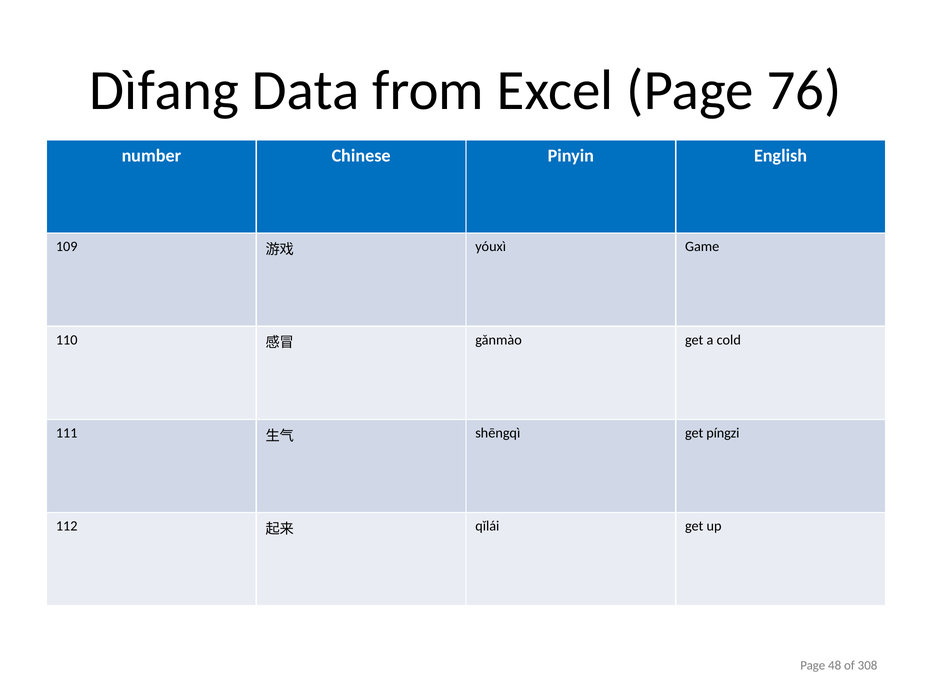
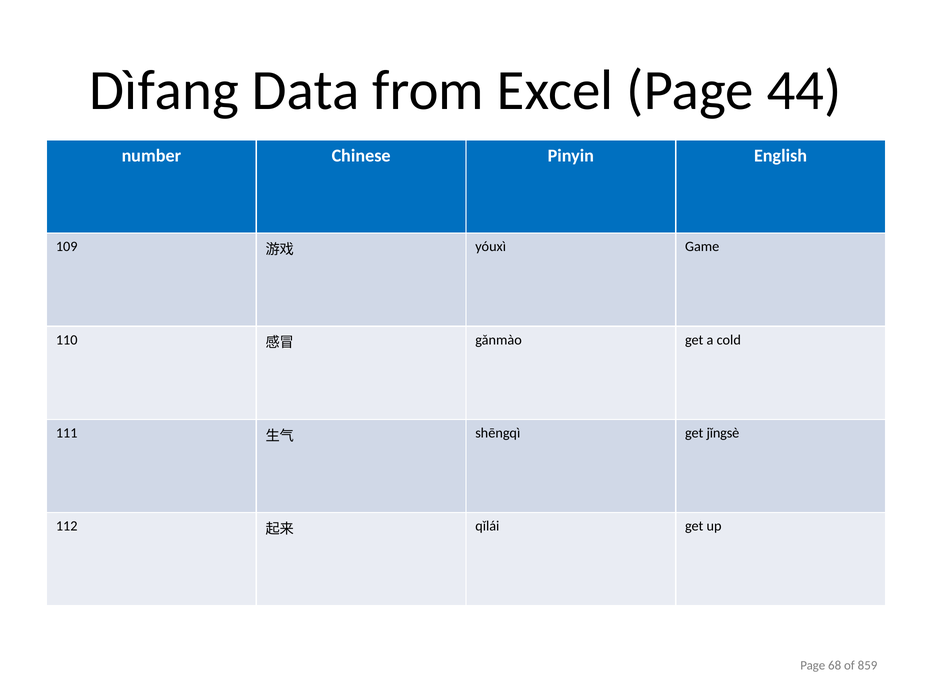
76: 76 -> 44
píngzi: píngzi -> jǐngsè
48: 48 -> 68
308: 308 -> 859
